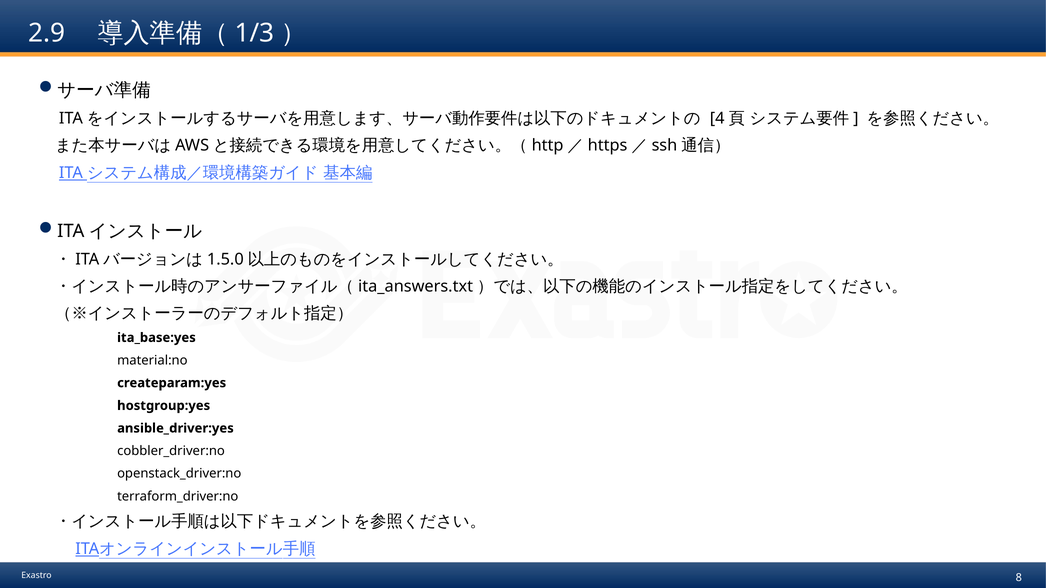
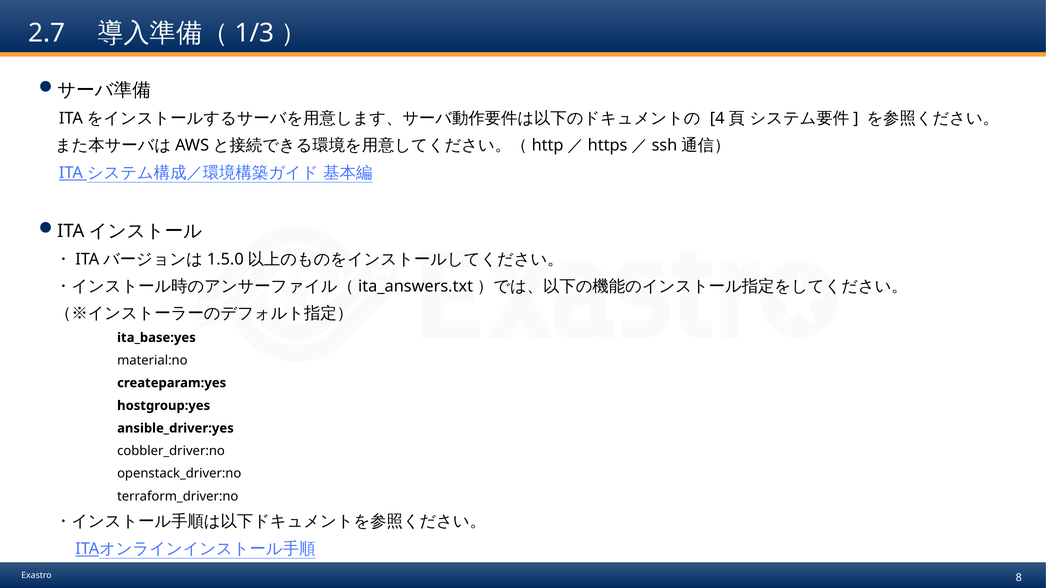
2.9: 2.9 -> 2.7
